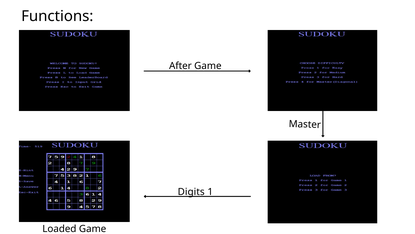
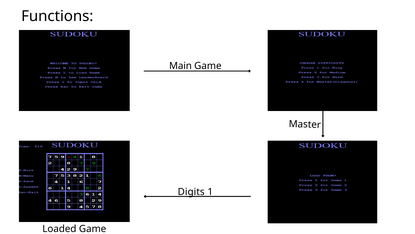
After: After -> Main
